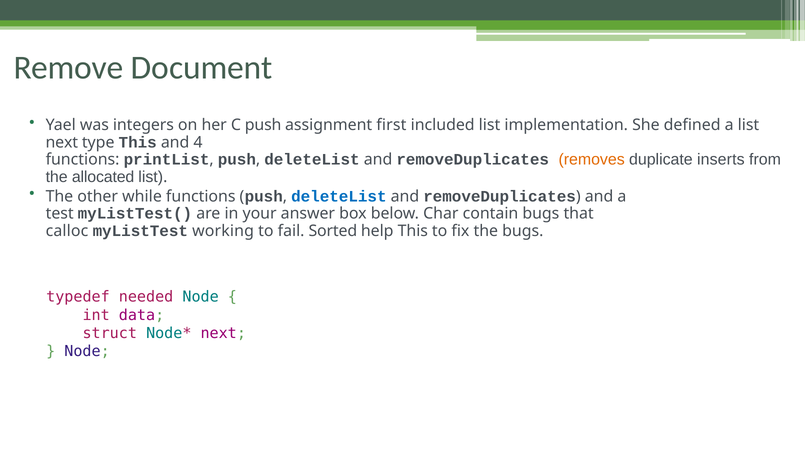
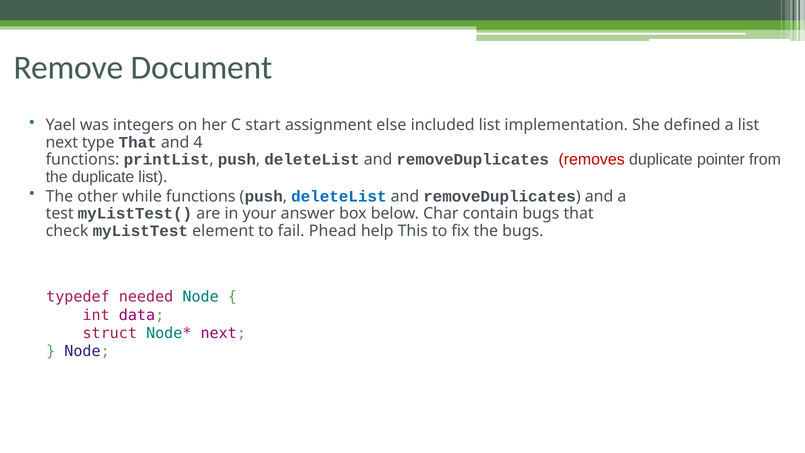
C push: push -> start
first: first -> else
type This: This -> That
removes colour: orange -> red
inserts: inserts -> pointer
the allocated: allocated -> duplicate
calloc: calloc -> check
working: working -> element
Sorted: Sorted -> Phead
